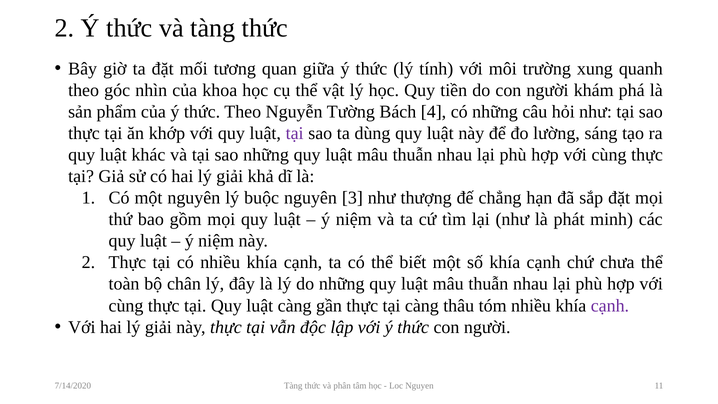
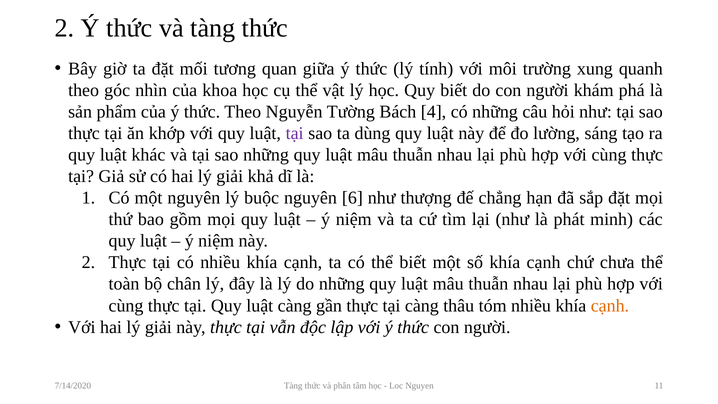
Quy tiền: tiền -> biết
3: 3 -> 6
cạnh at (610, 306) colour: purple -> orange
